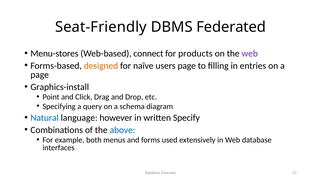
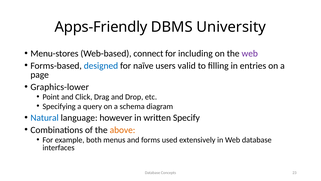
Seat-Friendly: Seat-Friendly -> Apps-Friendly
Federated: Federated -> University
products: products -> including
designed colour: orange -> blue
users page: page -> valid
Graphics-install: Graphics-install -> Graphics-lower
above colour: blue -> orange
